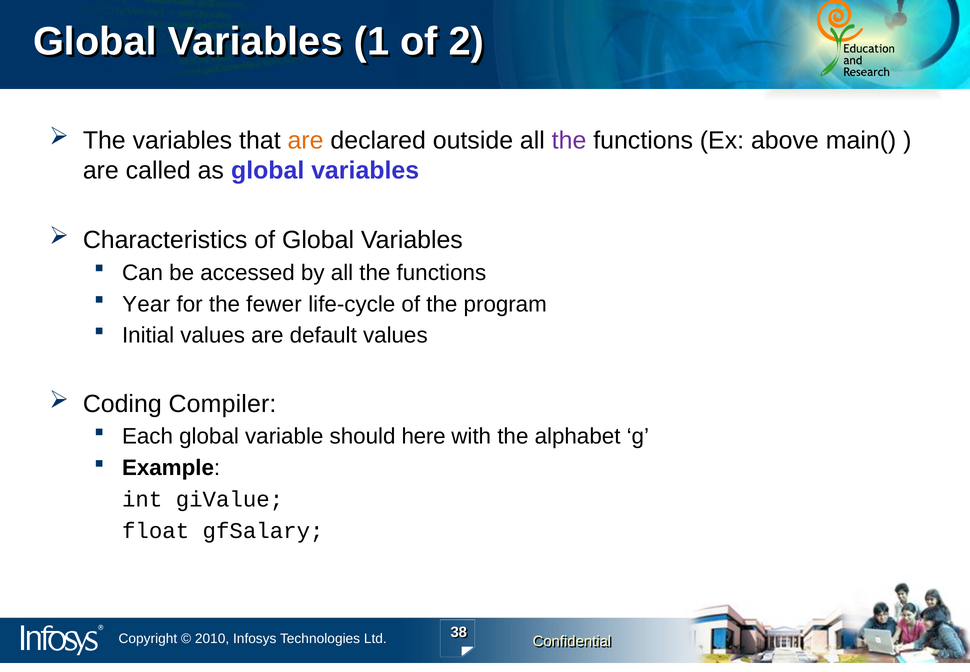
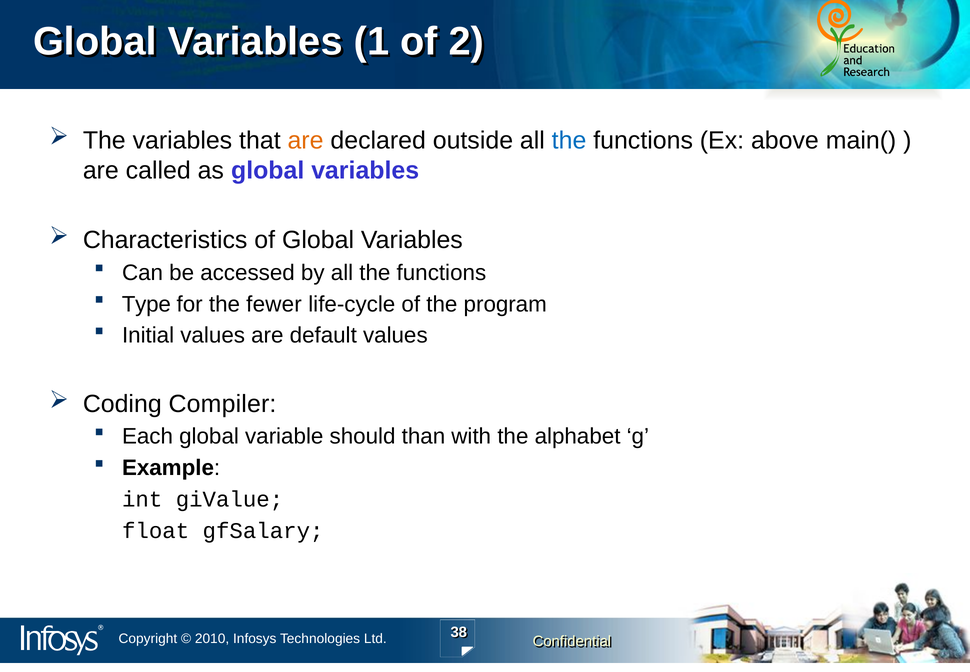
the at (569, 140) colour: purple -> blue
Year: Year -> Type
here: here -> than
